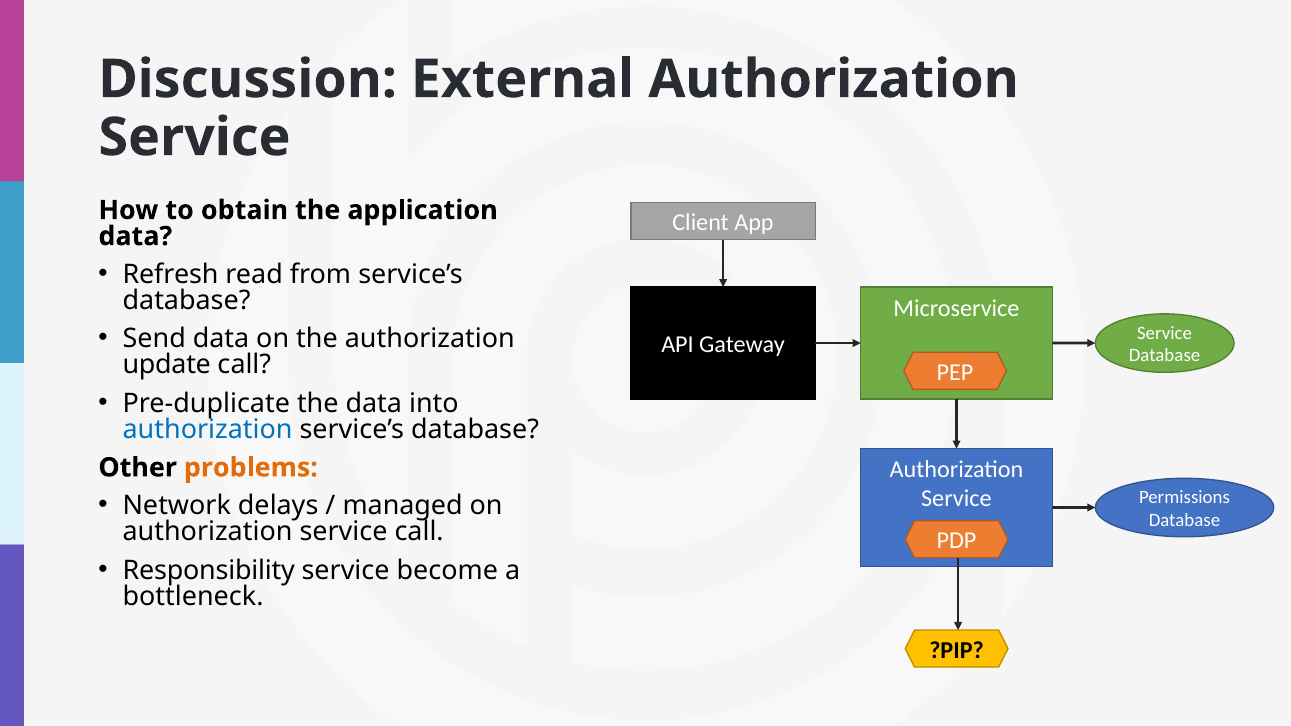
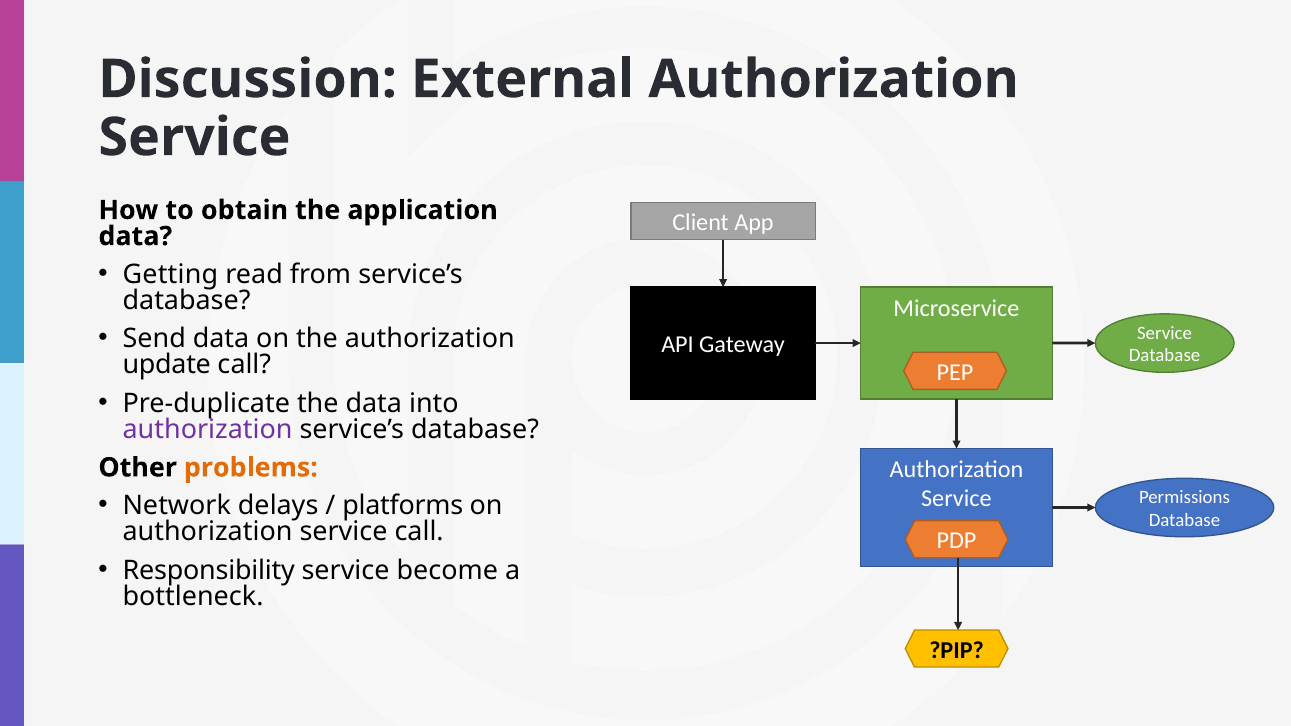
Refresh: Refresh -> Getting
authorization at (208, 429) colour: blue -> purple
managed: managed -> platforms
